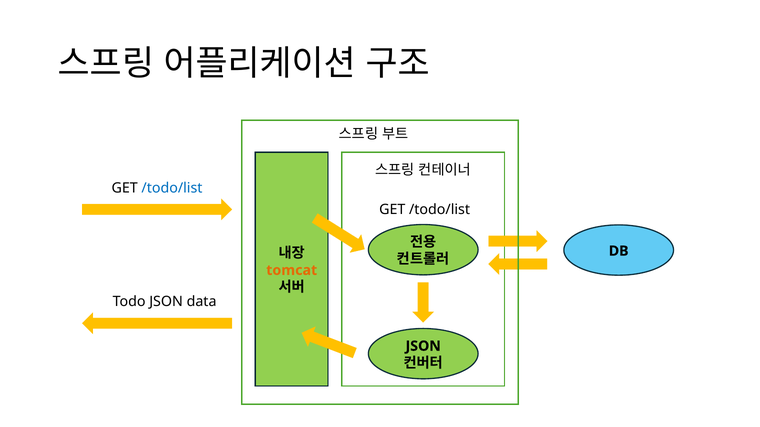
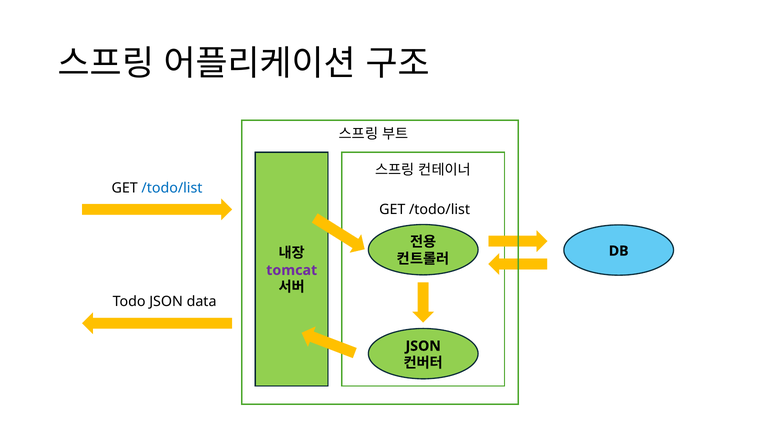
tomcat colour: orange -> purple
